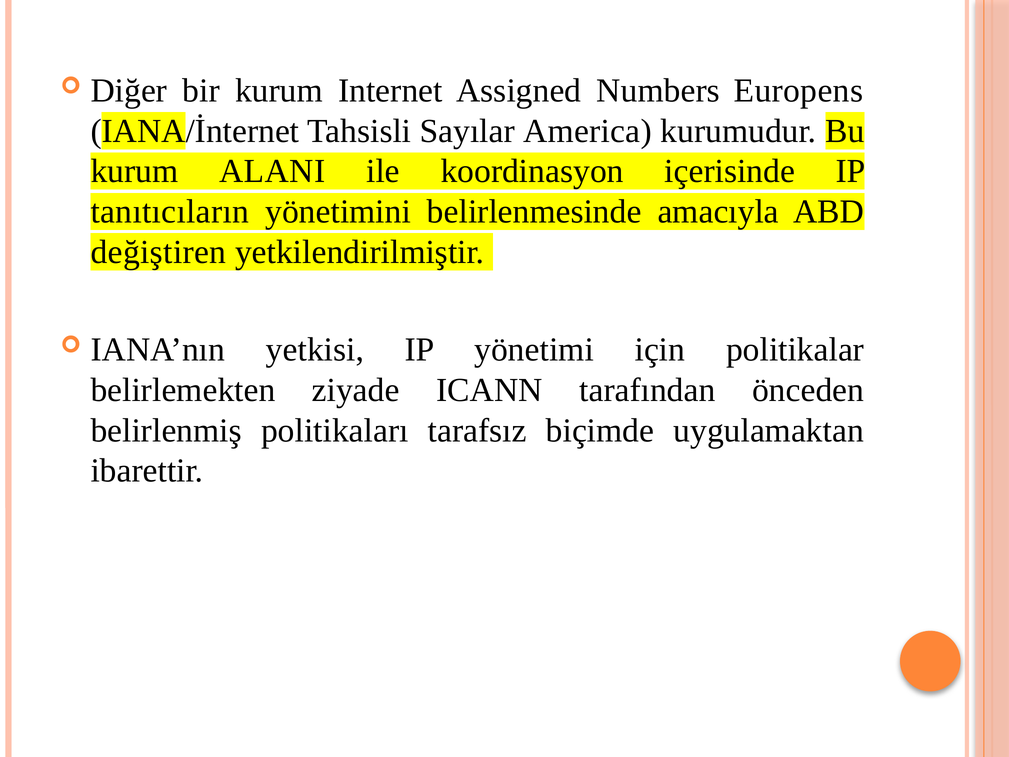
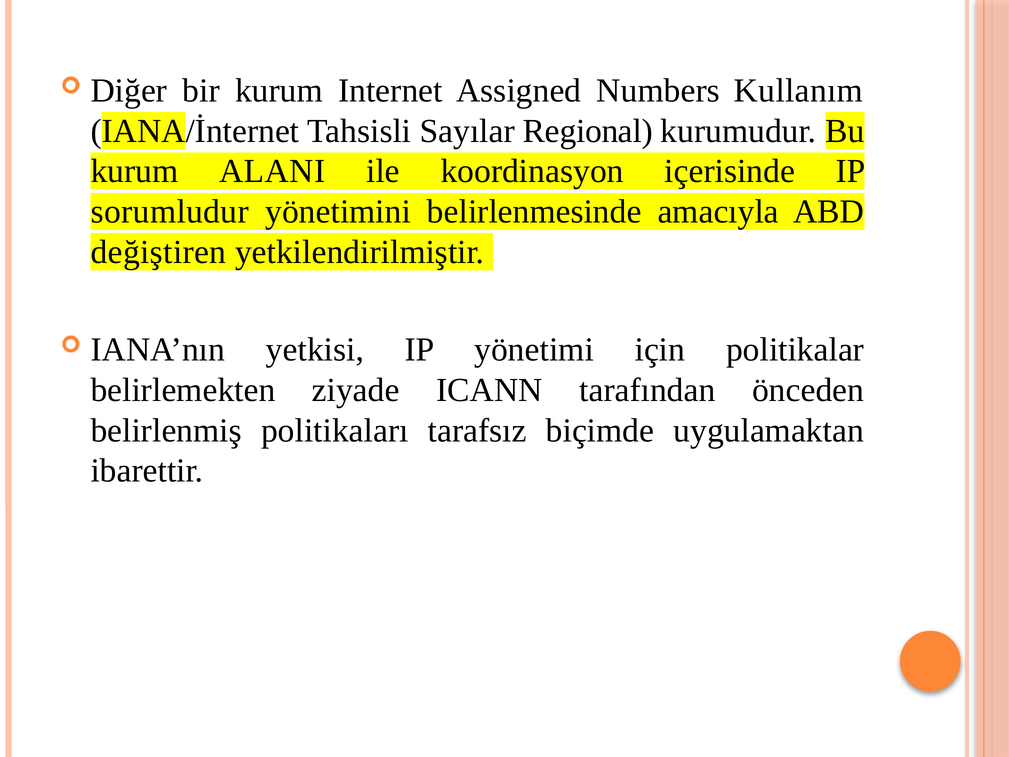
Europens: Europens -> Kullanım
America: America -> Regional
tanıtıcıların: tanıtıcıların -> sorumludur
